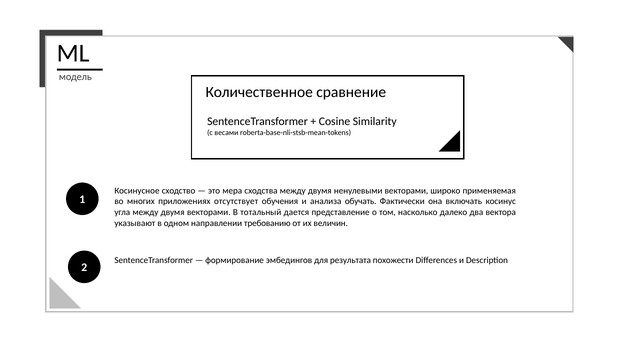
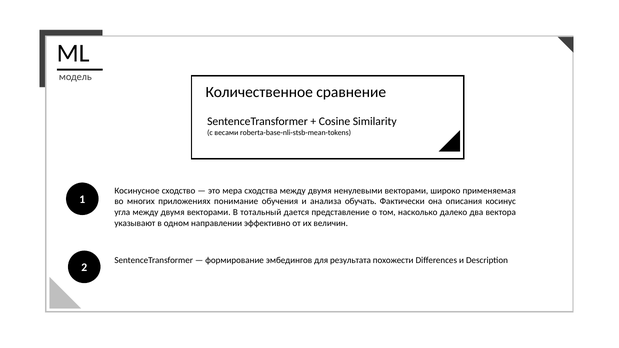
отсутствует: отсутствует -> понимание
включать: включать -> описания
требованию: требованию -> эффективно
